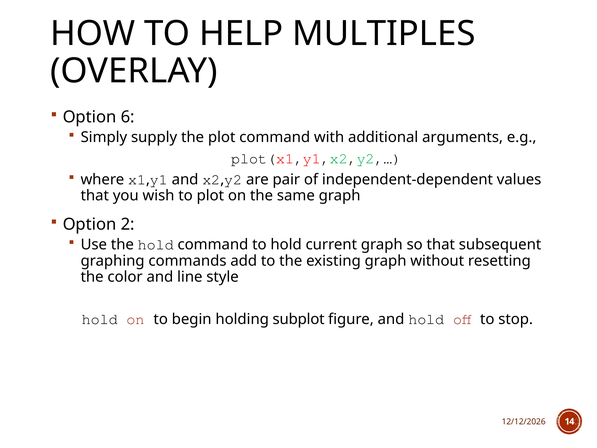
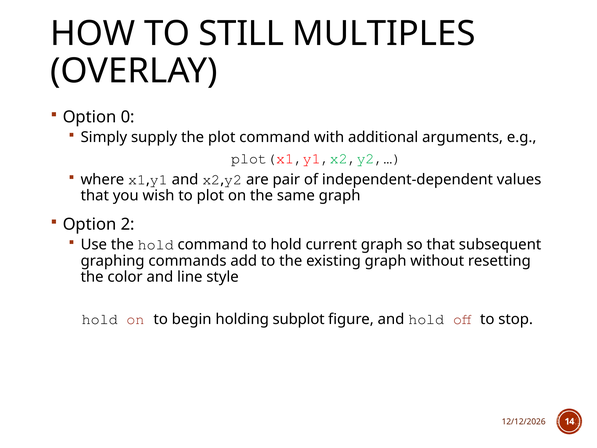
HELP: HELP -> STILL
6: 6 -> 0
